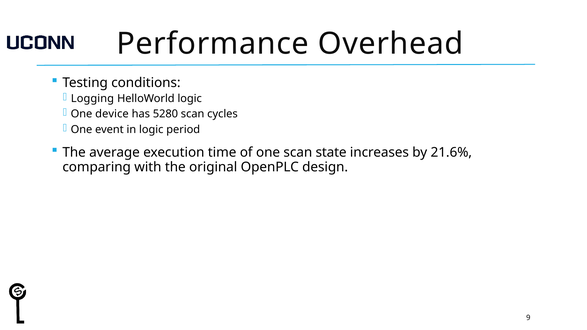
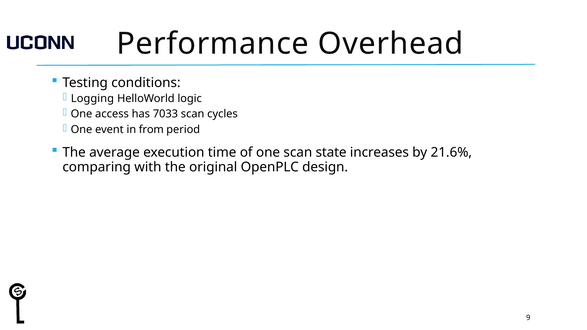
device: device -> access
5280: 5280 -> 7033
in logic: logic -> from
